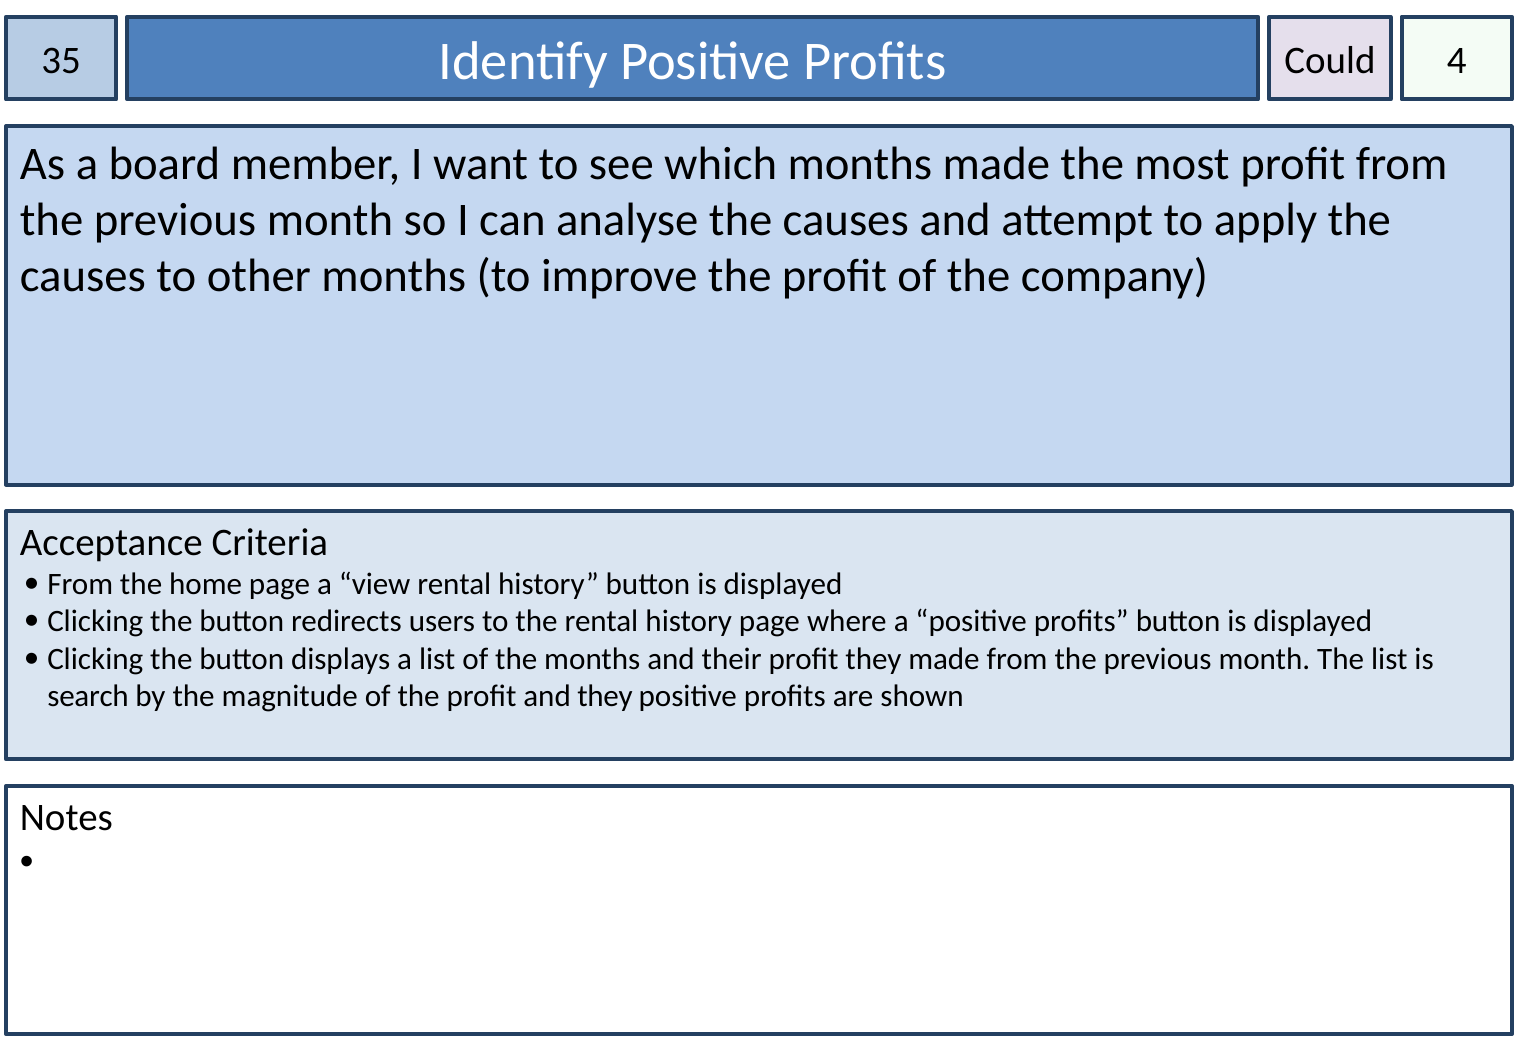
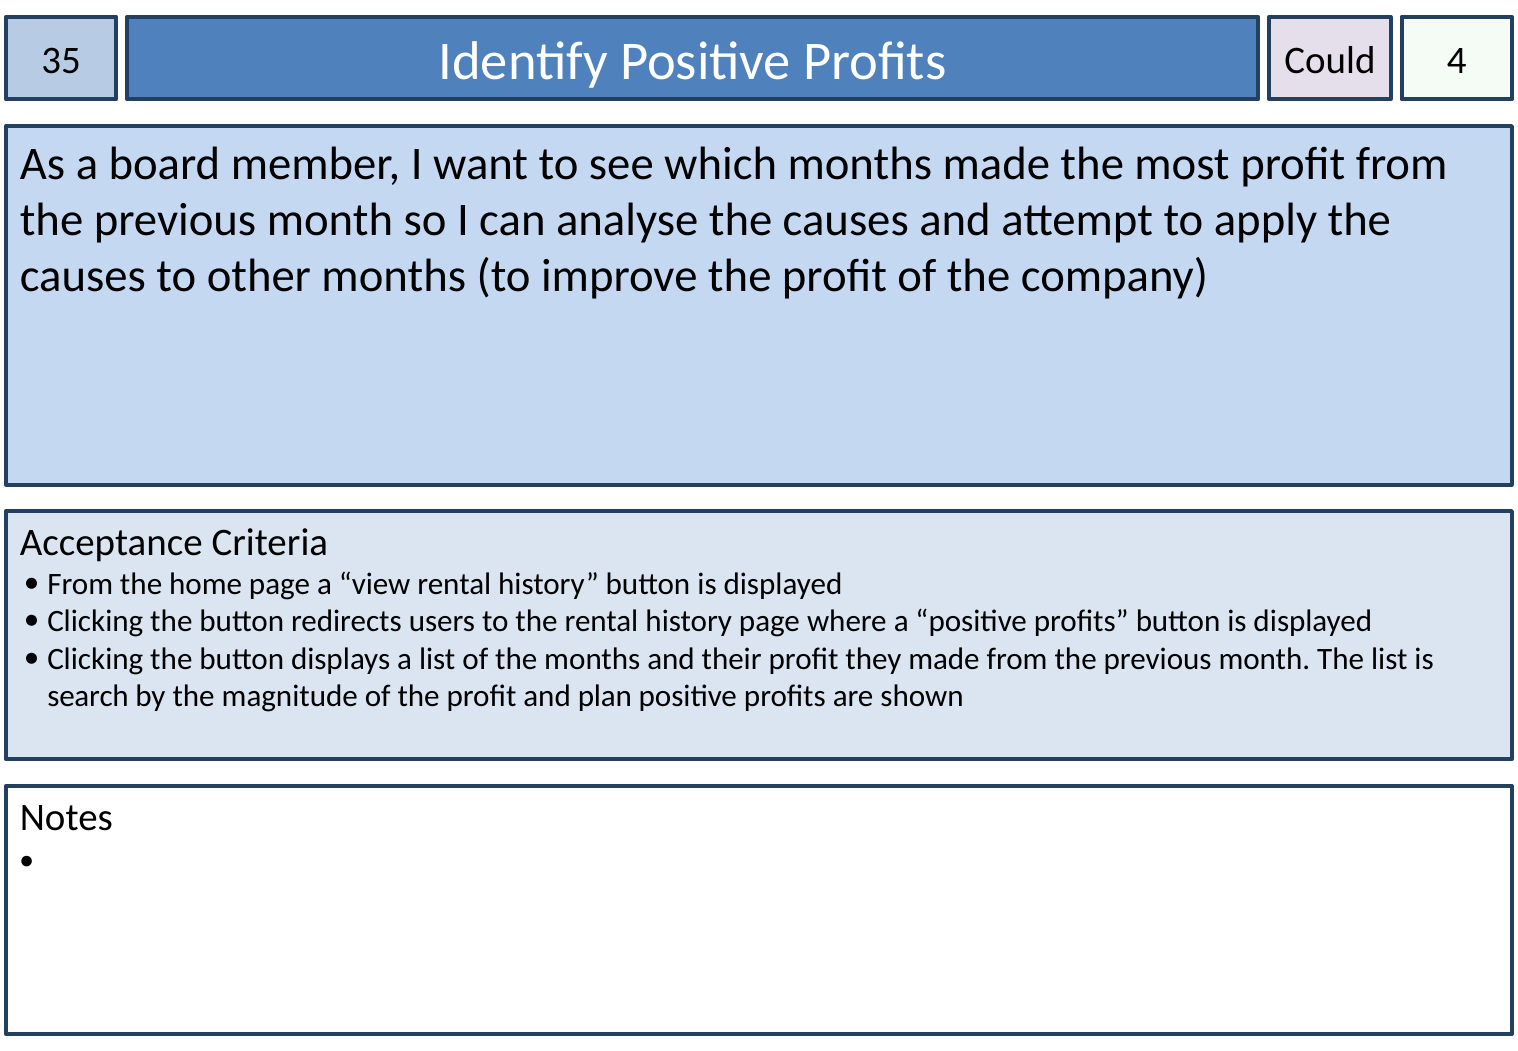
and they: they -> plan
